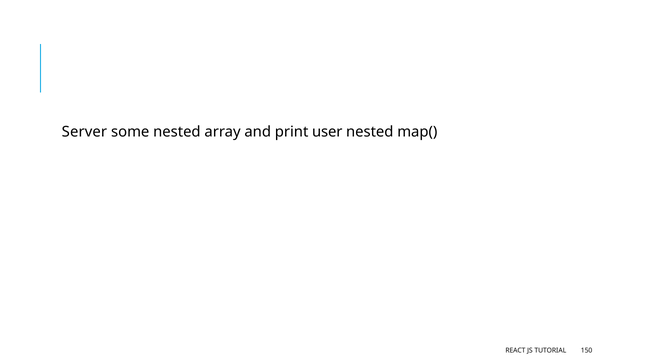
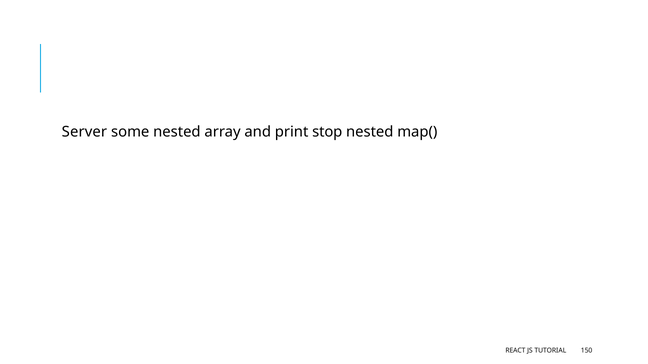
user: user -> stop
